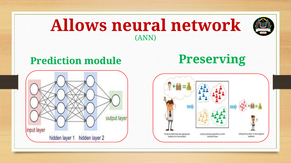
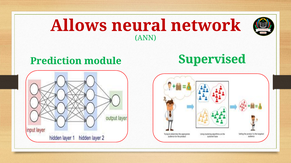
Preserving: Preserving -> Supervised
